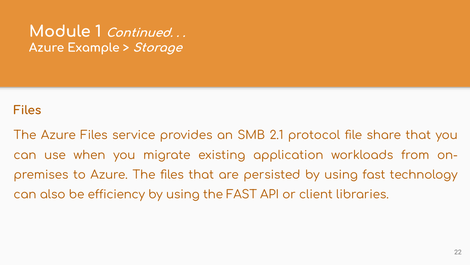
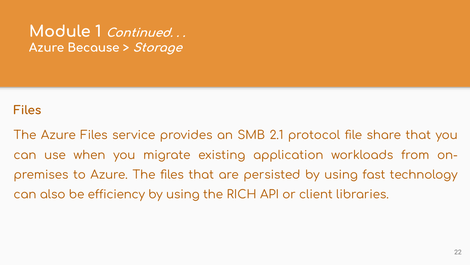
Example: Example -> Because
the FAST: FAST -> RICH
